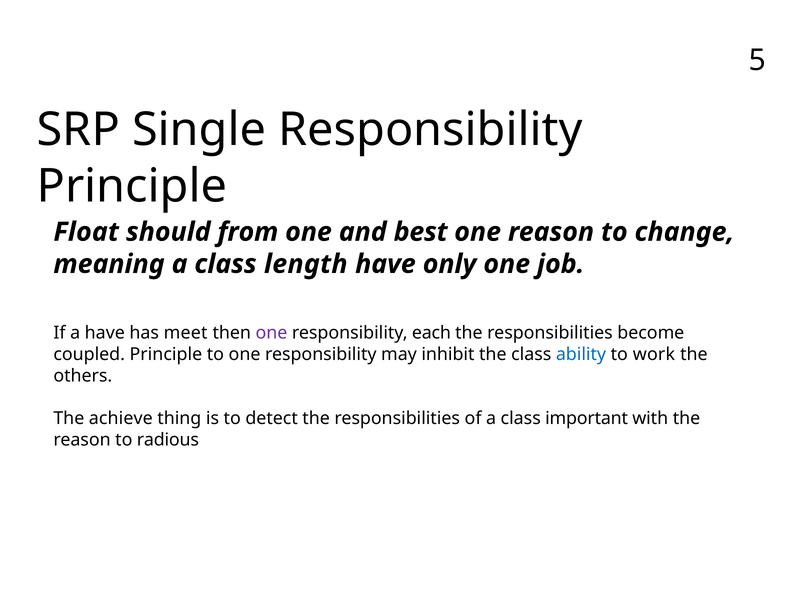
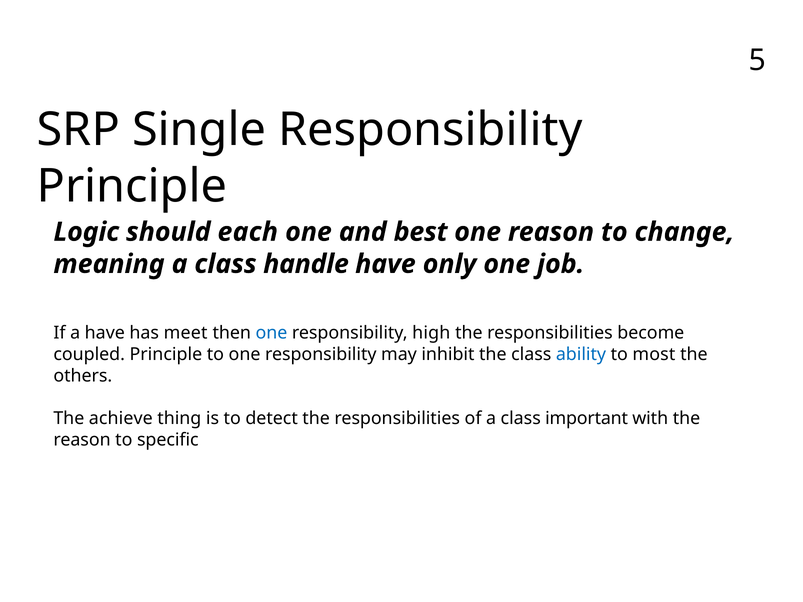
Float: Float -> Logic
from: from -> each
length: length -> handle
one at (271, 333) colour: purple -> blue
each: each -> high
work: work -> most
radious: radious -> specific
